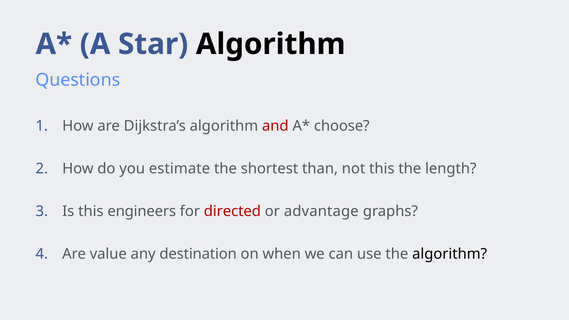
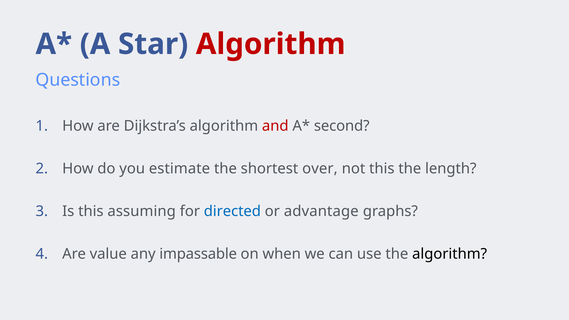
Algorithm at (271, 44) colour: black -> red
choose: choose -> second
than: than -> over
engineers: engineers -> assuming
directed colour: red -> blue
destination: destination -> impassable
